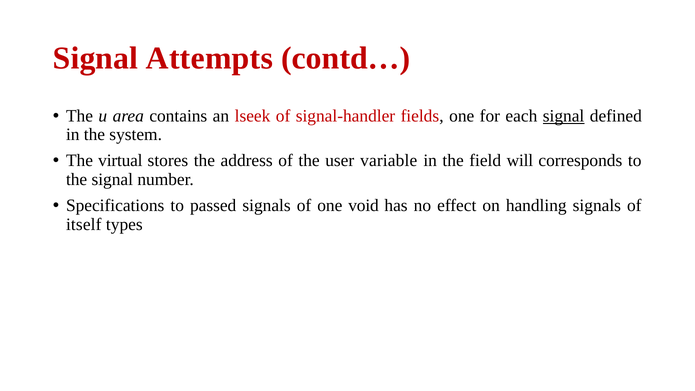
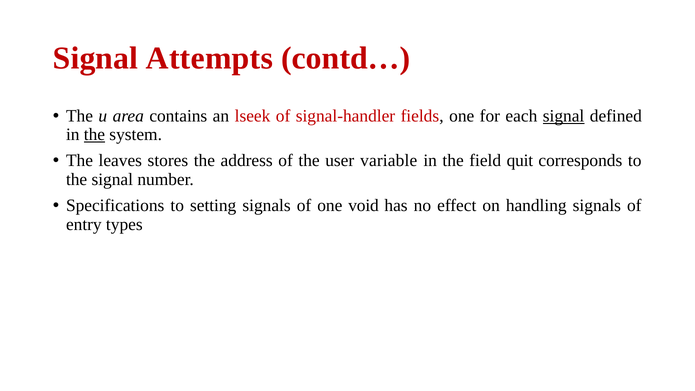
the at (94, 135) underline: none -> present
virtual: virtual -> leaves
will: will -> quit
passed: passed -> setting
itself: itself -> entry
